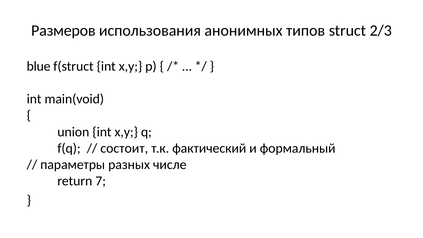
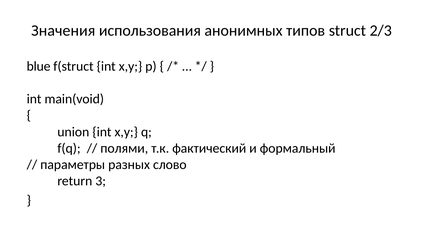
Размеров: Размеров -> Значения
состоит: состоит -> полями
числе: числе -> слово
7: 7 -> 3
